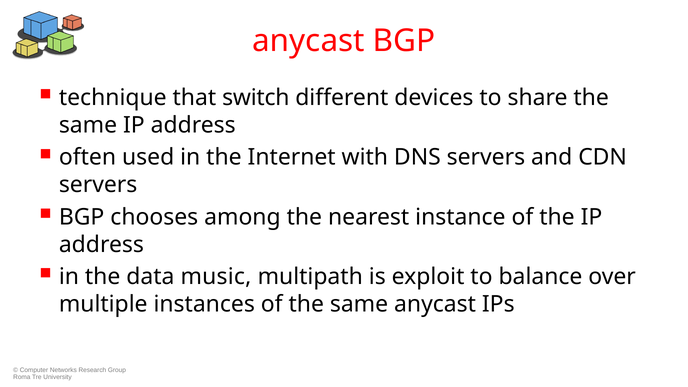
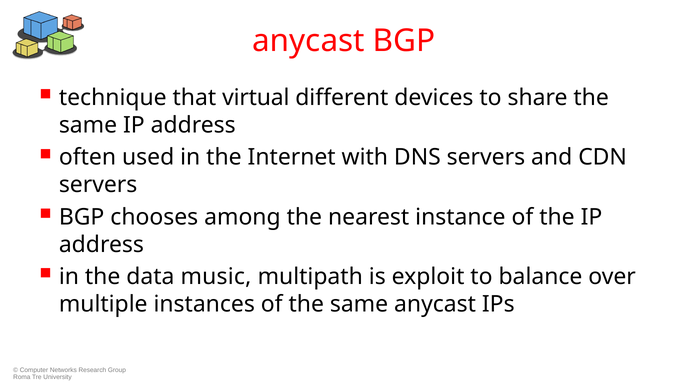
switch: switch -> virtual
